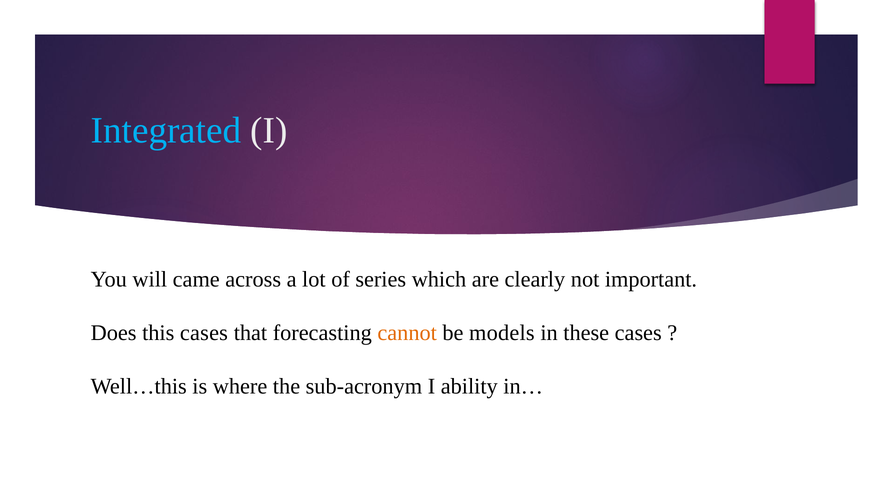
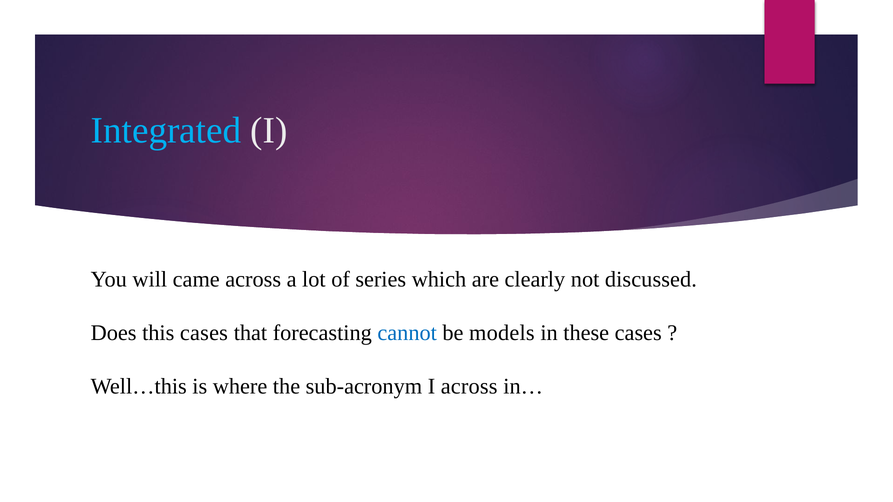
important: important -> discussed
cannot colour: orange -> blue
I ability: ability -> across
